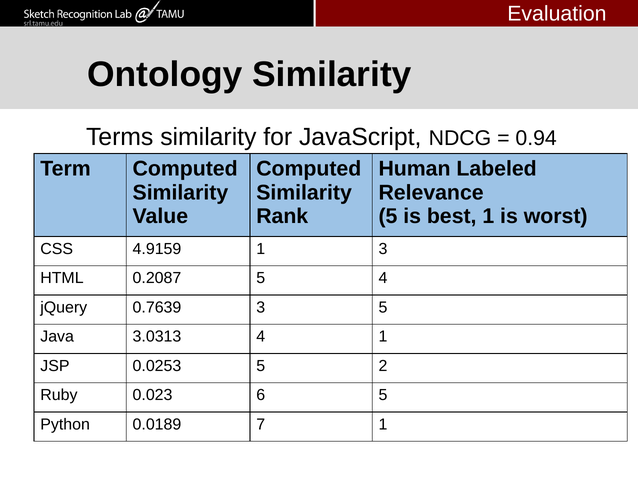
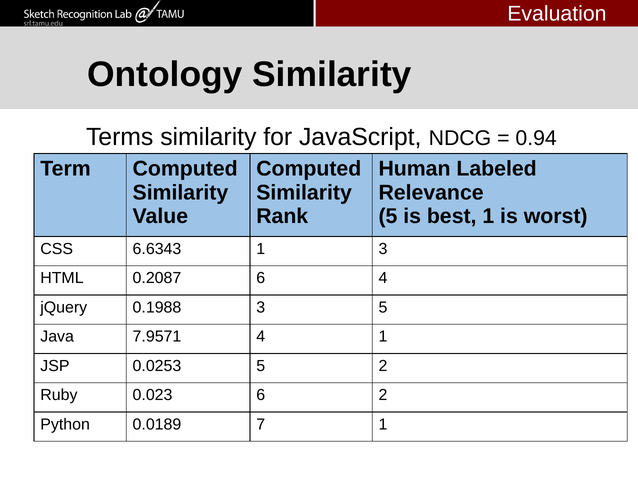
4.9159: 4.9159 -> 6.6343
0.2087 5: 5 -> 6
0.7639: 0.7639 -> 0.1988
3.0313: 3.0313 -> 7.9571
6 5: 5 -> 2
